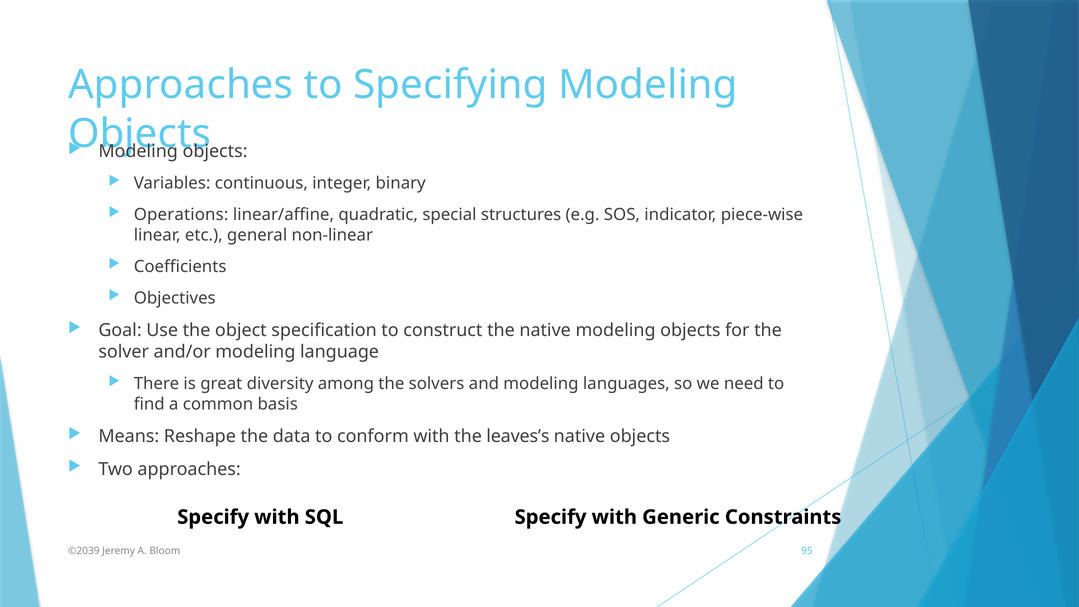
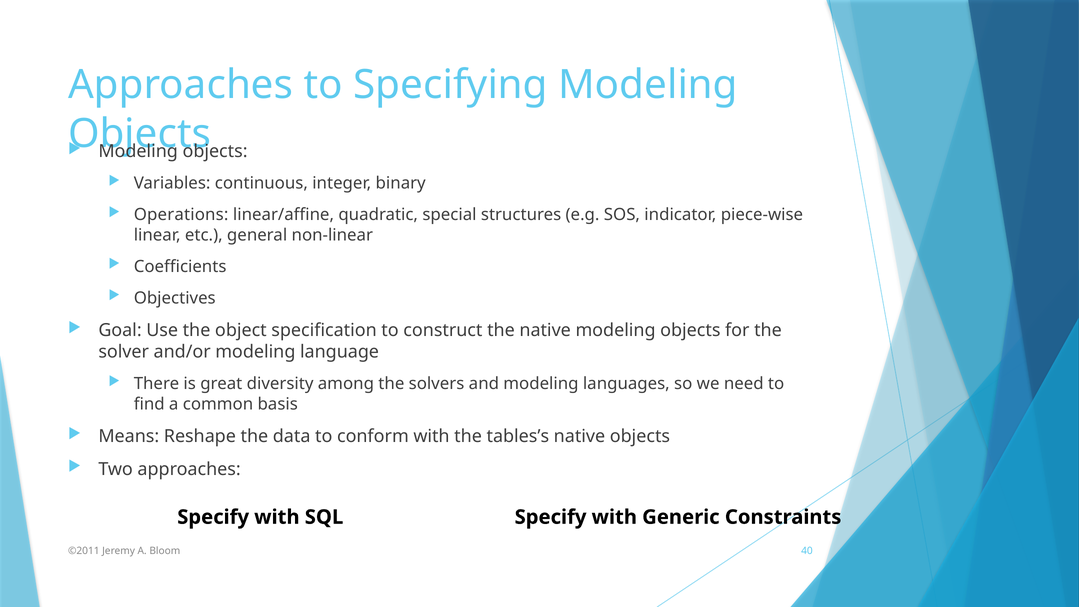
leaves’s: leaves’s -> tables’s
©2039: ©2039 -> ©2011
95: 95 -> 40
